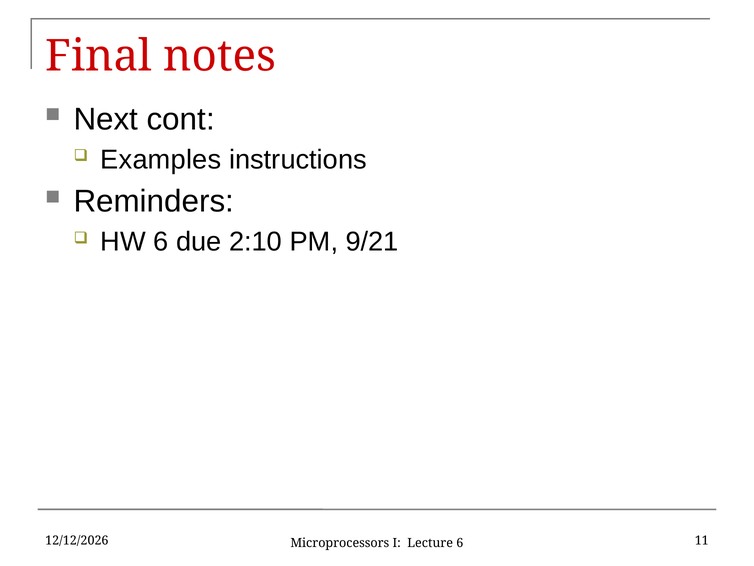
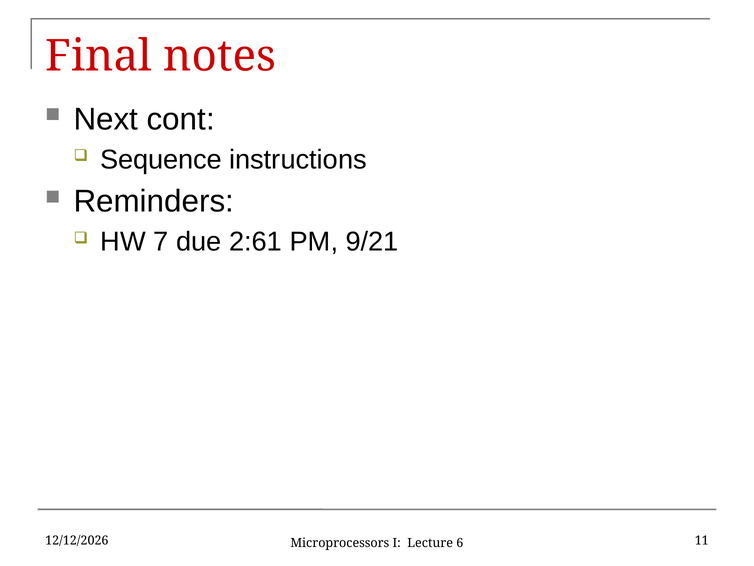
Examples: Examples -> Sequence
HW 6: 6 -> 7
2:10: 2:10 -> 2:61
